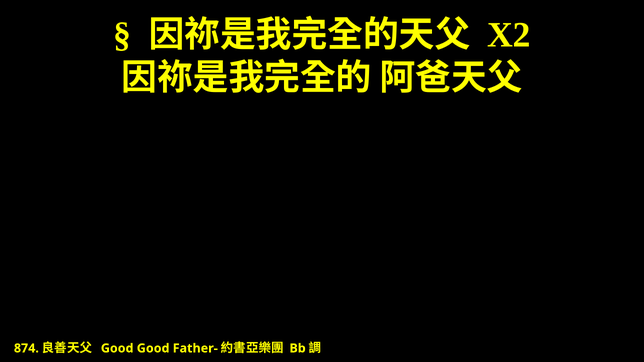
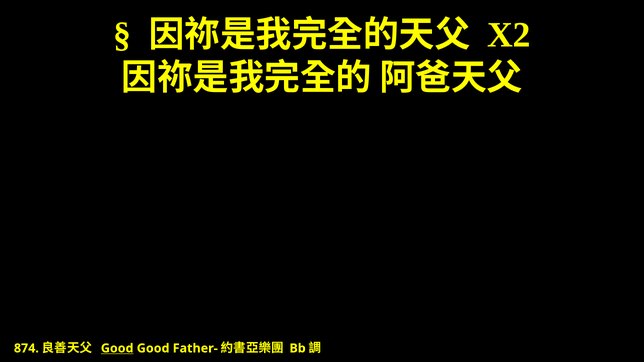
Good at (117, 349) underline: none -> present
